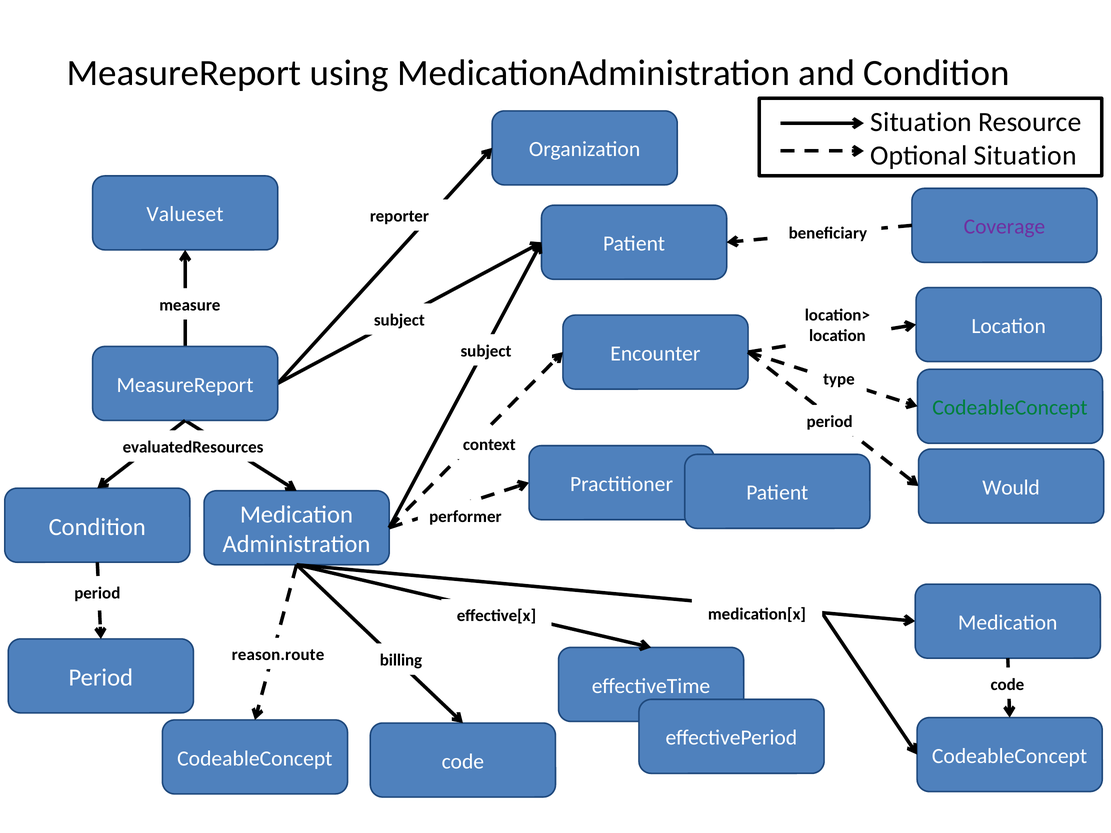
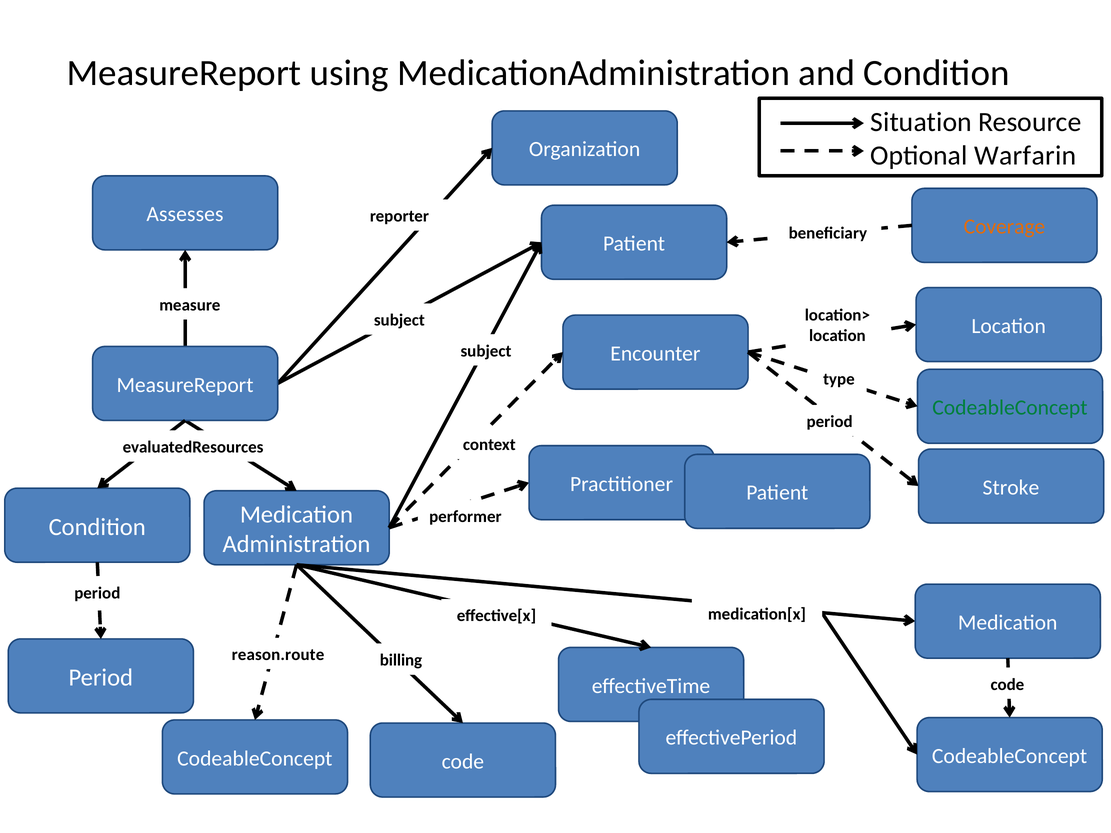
Optional Situation: Situation -> Warfarin
Valueset: Valueset -> Assesses
Coverage colour: purple -> orange
Would: Would -> Stroke
